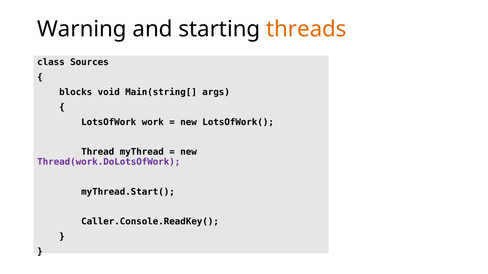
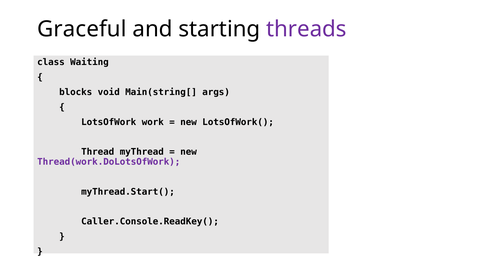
Warning: Warning -> Graceful
threads colour: orange -> purple
Sources: Sources -> Waiting
